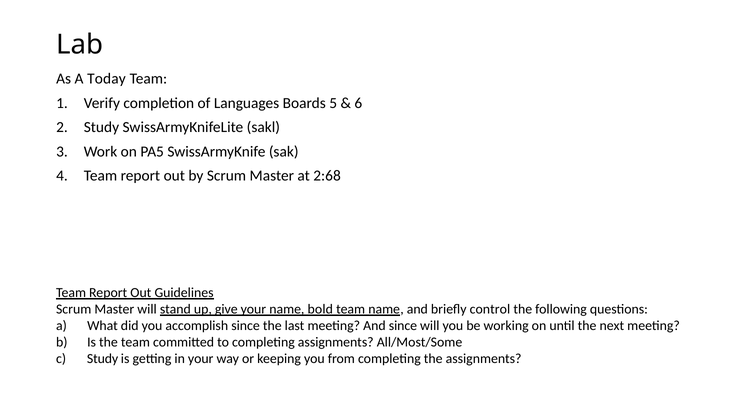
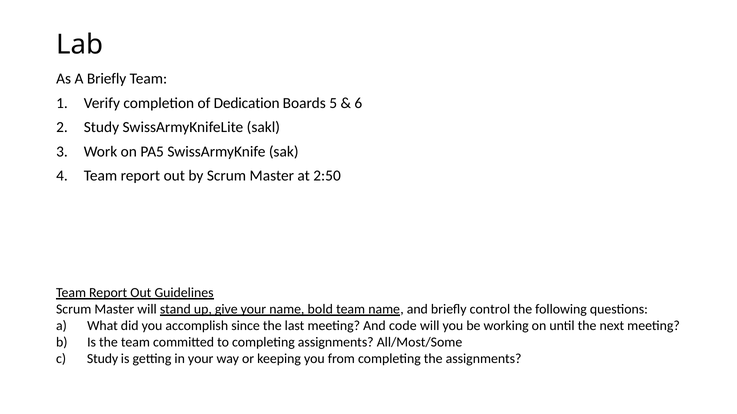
A Today: Today -> Briefly
Languages: Languages -> Dedication
2:68: 2:68 -> 2:50
And since: since -> code
